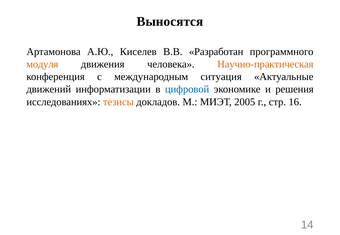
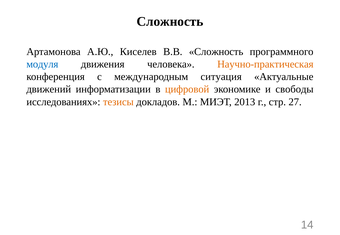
Выносятся at (170, 22): Выносятся -> Сложность
В.В Разработан: Разработан -> Сложность
модуля colour: orange -> blue
цифровой colour: blue -> orange
решения: решения -> свободы
2005: 2005 -> 2013
16: 16 -> 27
